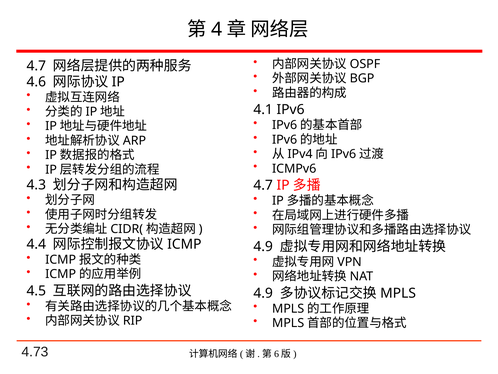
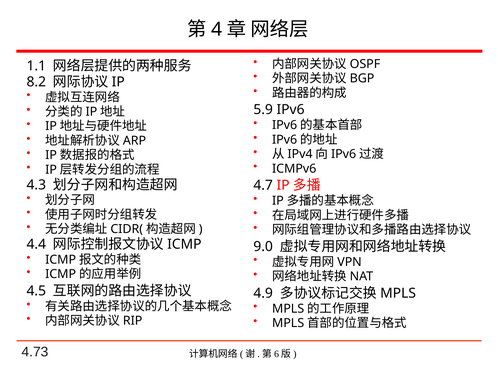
4.7 at (36, 66): 4.7 -> 1.1
4.6: 4.6 -> 8.2
4.1: 4.1 -> 5.9
4.9 at (263, 246): 4.9 -> 9.0
